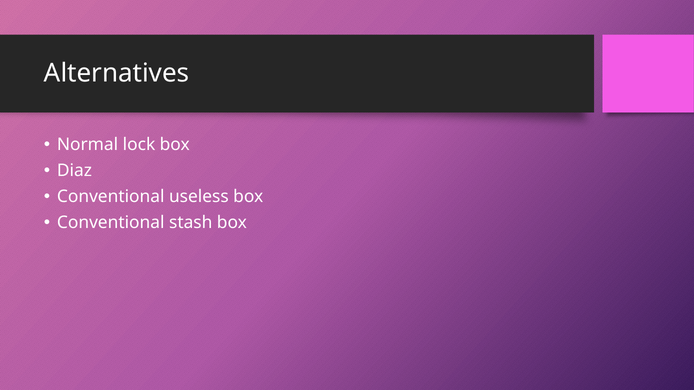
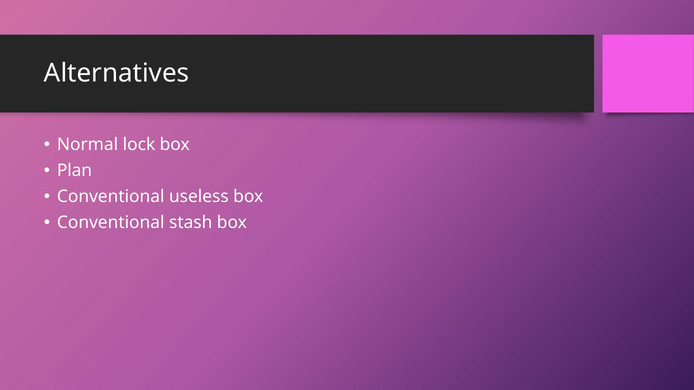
Diaz: Diaz -> Plan
